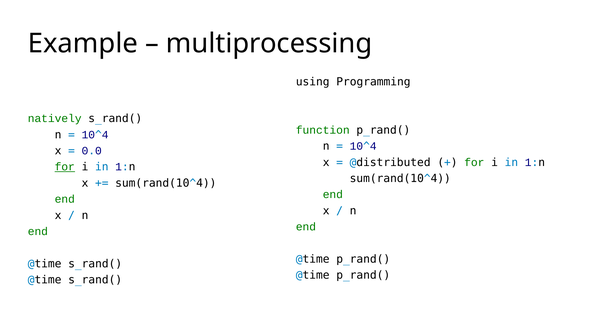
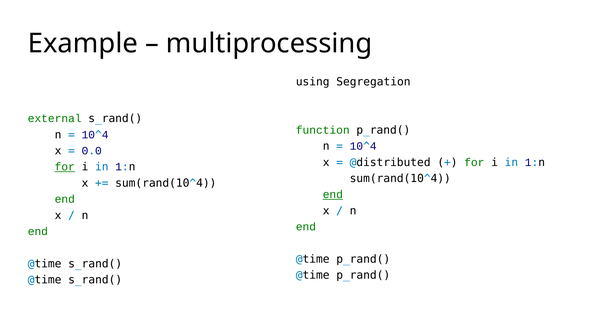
Programming: Programming -> Segregation
natively: natively -> external
end at (333, 195) underline: none -> present
